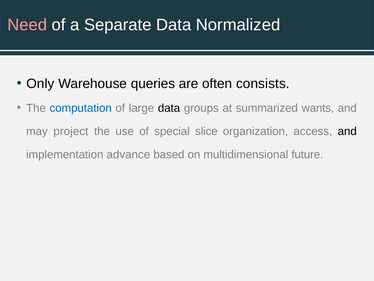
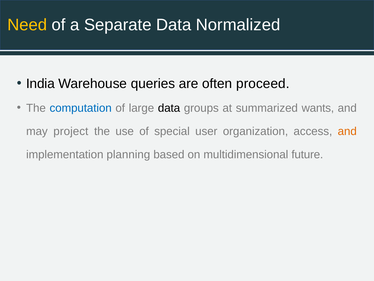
Need colour: pink -> yellow
Only: Only -> India
consists: consists -> proceed
slice: slice -> user
and at (347, 131) colour: black -> orange
advance: advance -> planning
